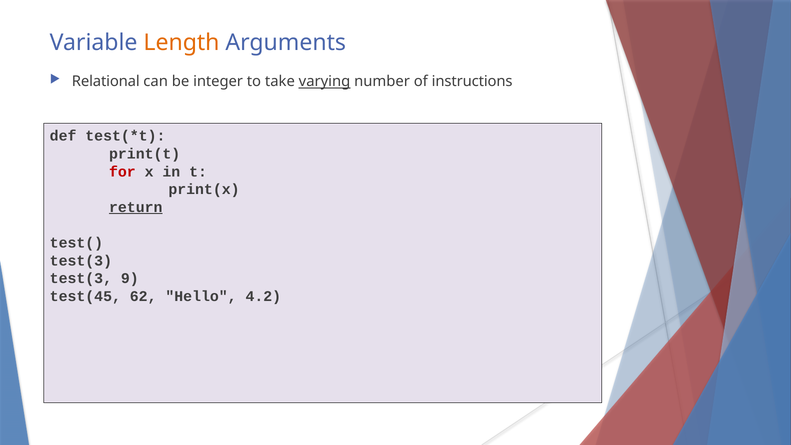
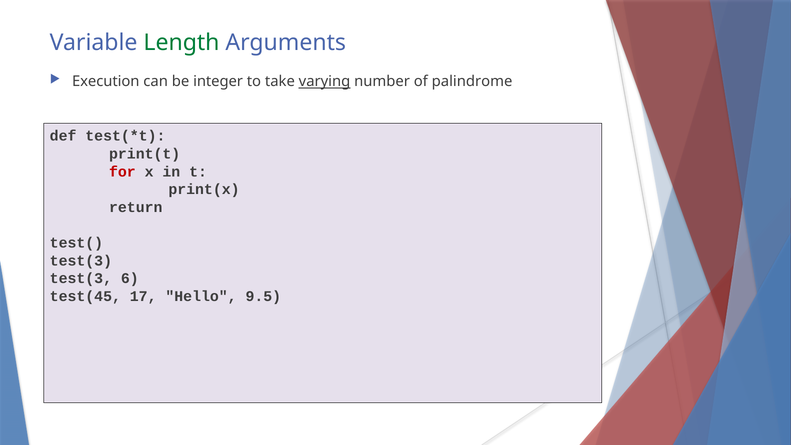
Length colour: orange -> green
Relational: Relational -> Execution
instructions: instructions -> palindrome
return underline: present -> none
9: 9 -> 6
62: 62 -> 17
4.2: 4.2 -> 9.5
